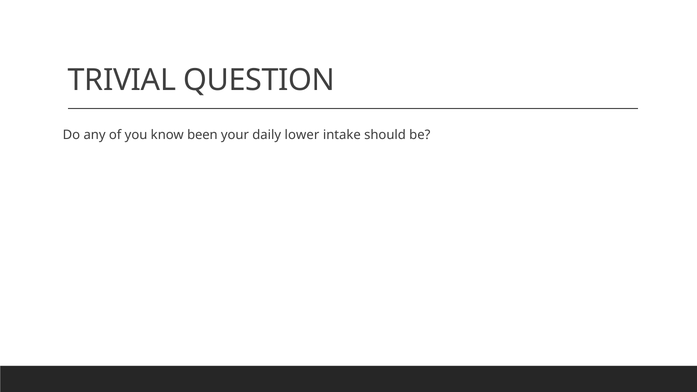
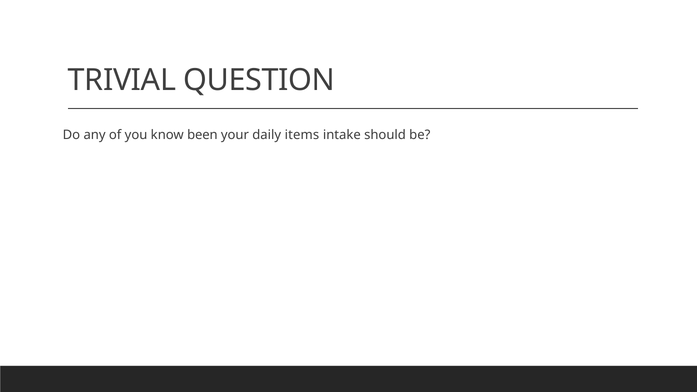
lower: lower -> items
